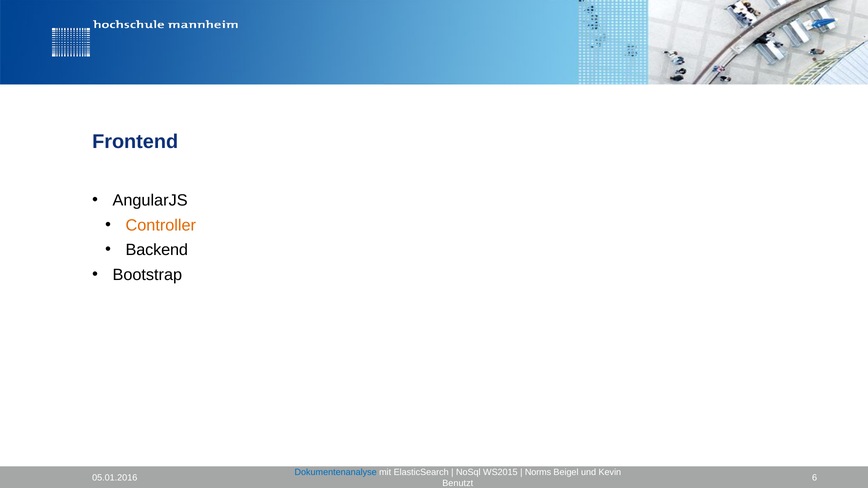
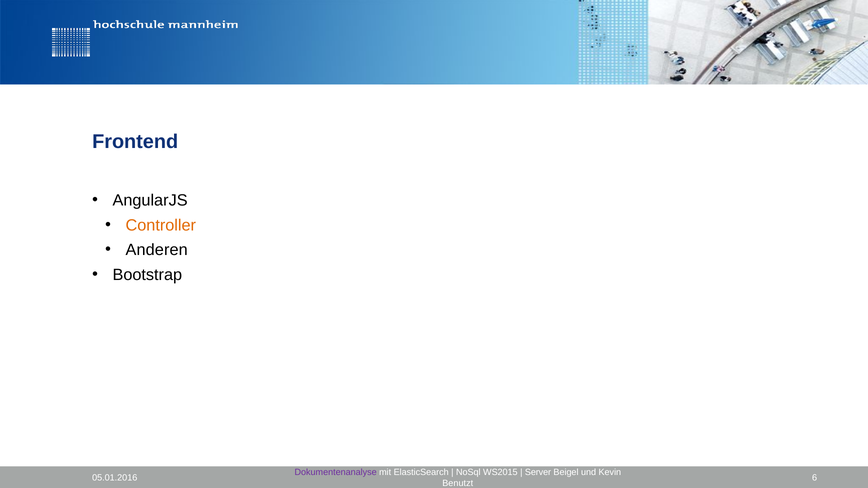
Backend: Backend -> Anderen
Dokumentenanalyse colour: blue -> purple
Norms: Norms -> Server
